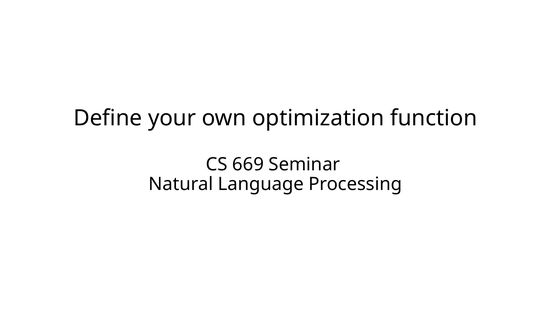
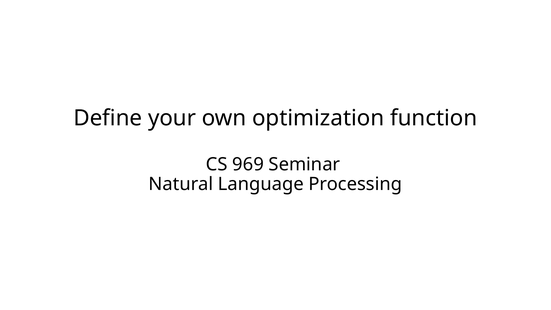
669: 669 -> 969
